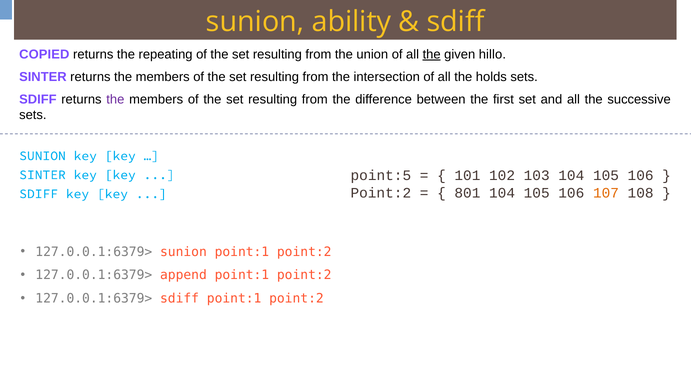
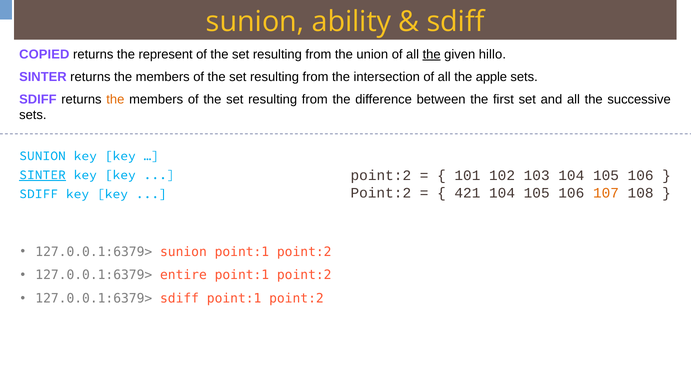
repeating: repeating -> represent
holds: holds -> apple
the at (115, 99) colour: purple -> orange
point:5 at (381, 176): point:5 -> point:2
SINTER at (43, 175) underline: none -> present
801: 801 -> 421
append: append -> entire
